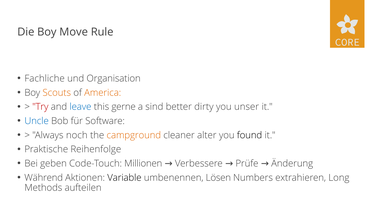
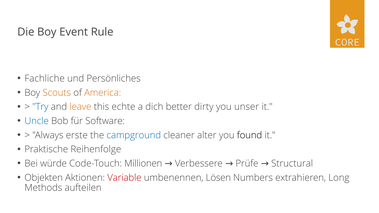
Move: Move -> Event
Organisation: Organisation -> Persönliches
Try colour: red -> blue
leave colour: blue -> orange
gerne: gerne -> echte
sind: sind -> dich
noch: noch -> erste
campground colour: orange -> blue
geben: geben -> würde
Änderung: Änderung -> Structural
Während: Während -> Objekten
Variable colour: black -> red
